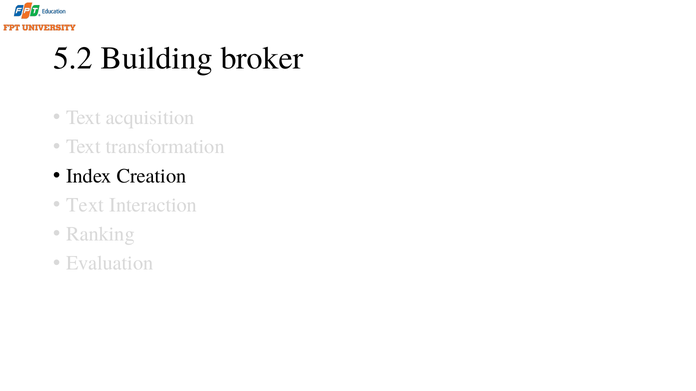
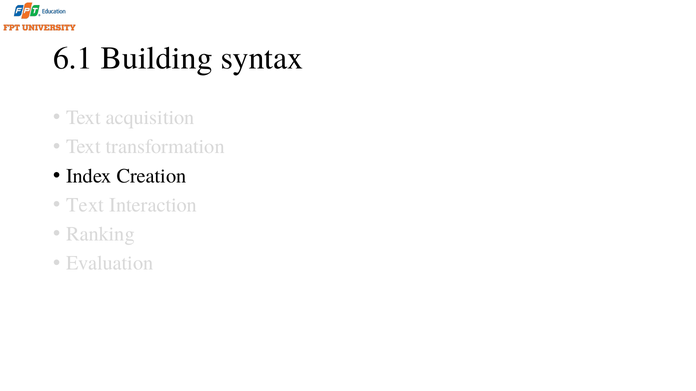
5.2: 5.2 -> 6.1
broker: broker -> syntax
